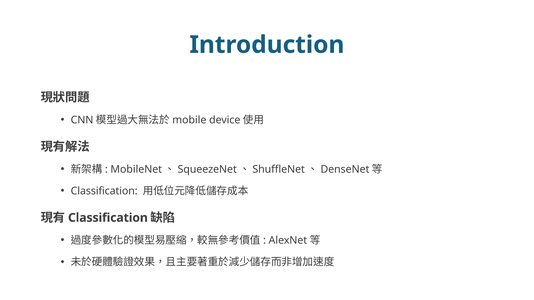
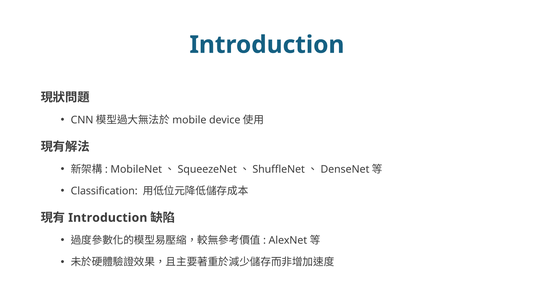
Classification at (108, 218): Classification -> Introduction
